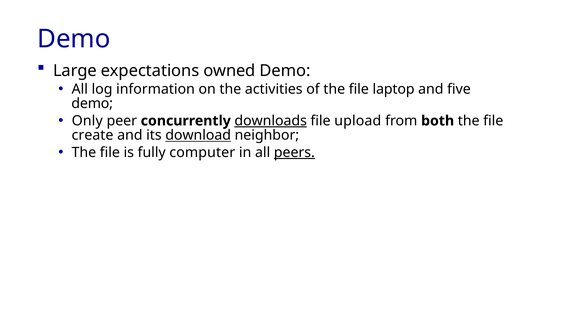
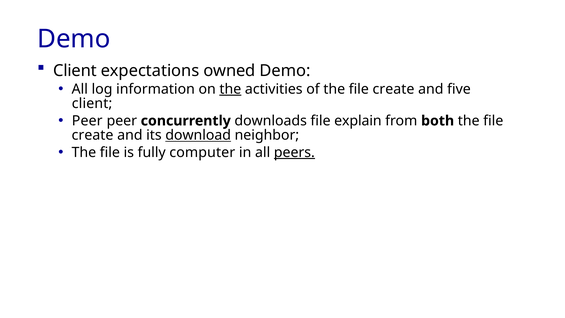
Large at (75, 71): Large -> Client
the at (230, 89) underline: none -> present
of the file laptop: laptop -> create
demo at (92, 104): demo -> client
Only at (87, 121): Only -> Peer
downloads underline: present -> none
upload: upload -> explain
